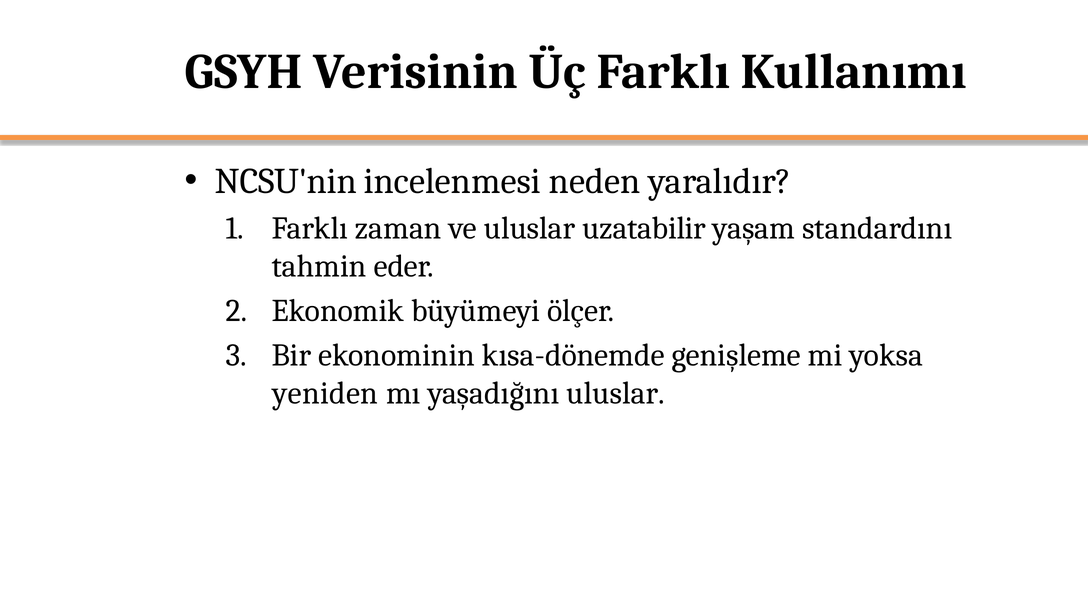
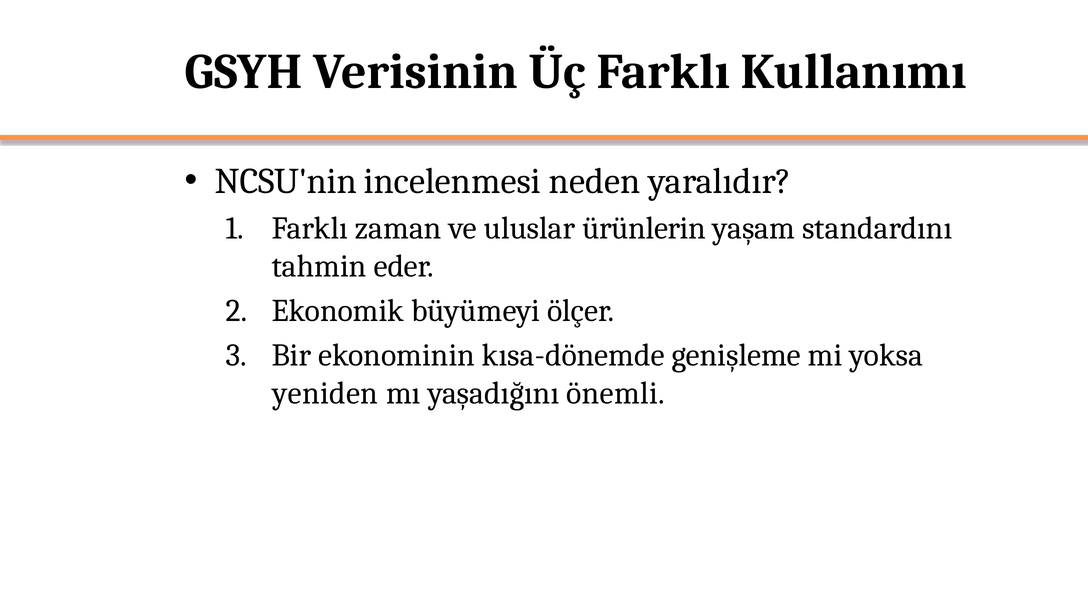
uzatabilir: uzatabilir -> ürünlerin
yaşadığını uluslar: uluslar -> önemli
